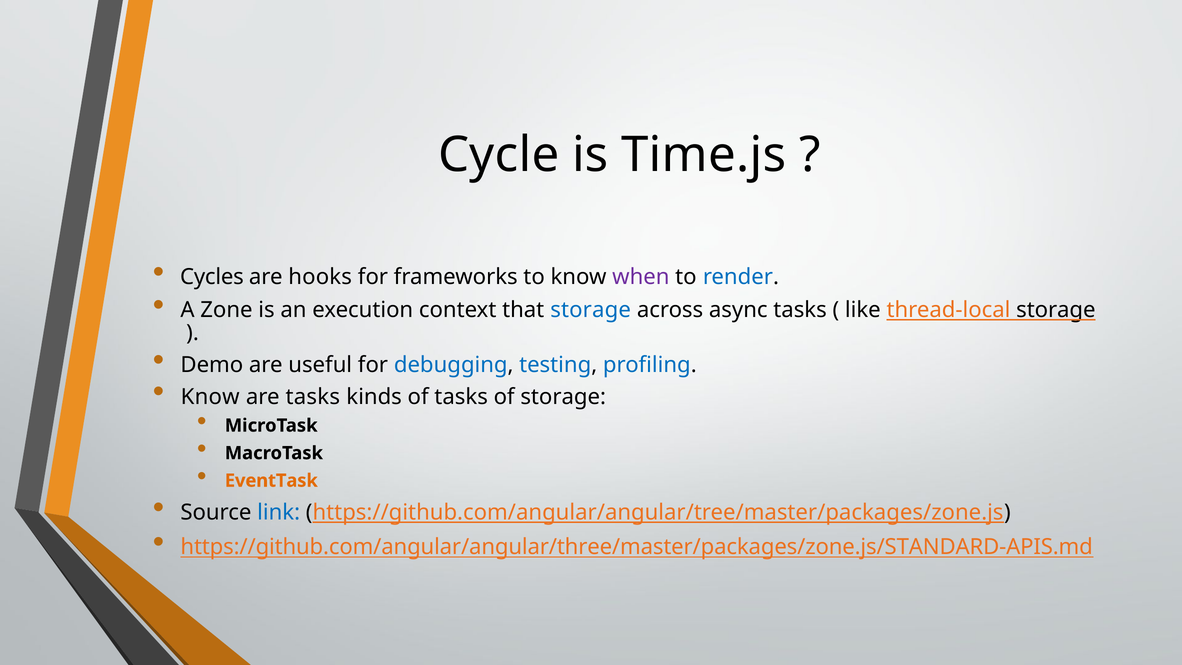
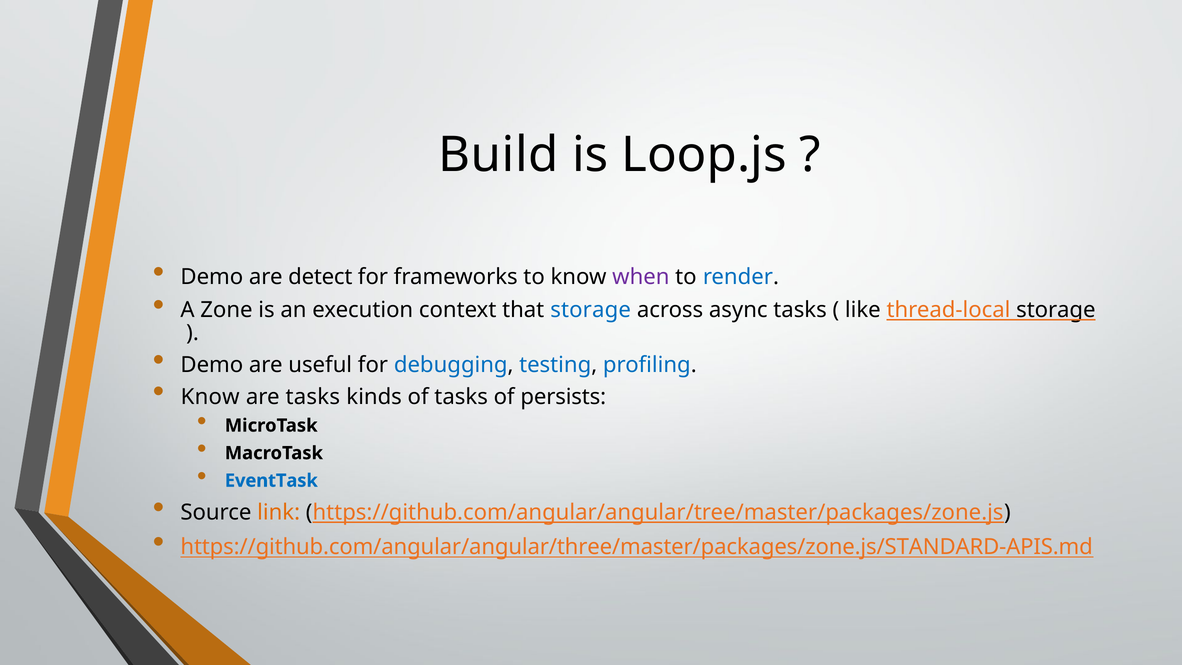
Cycle: Cycle -> Build
Time.js: Time.js -> Loop.js
Cycles at (212, 277): Cycles -> Demo
hooks: hooks -> detect
of storage: storage -> persists
EventTask colour: orange -> blue
link colour: blue -> orange
